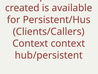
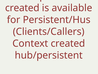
Context context: context -> created
